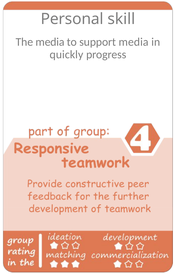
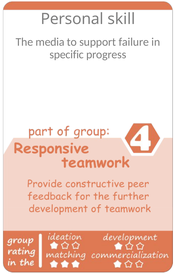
support media: media -> failure
quickly: quickly -> specific
